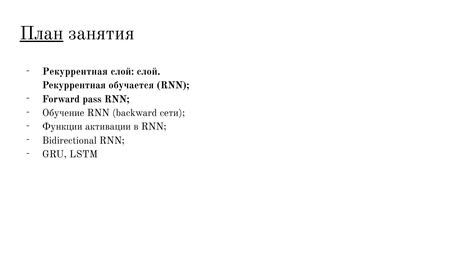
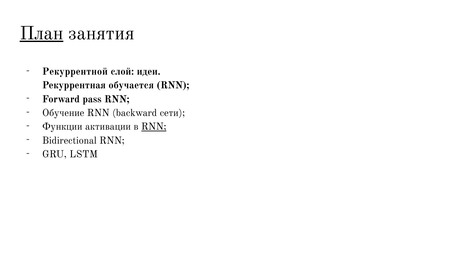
Рекуррентная at (75, 71): Рекуррентная -> Рекуррентной
слой слой: слой -> идеи
RNN at (154, 126) underline: none -> present
